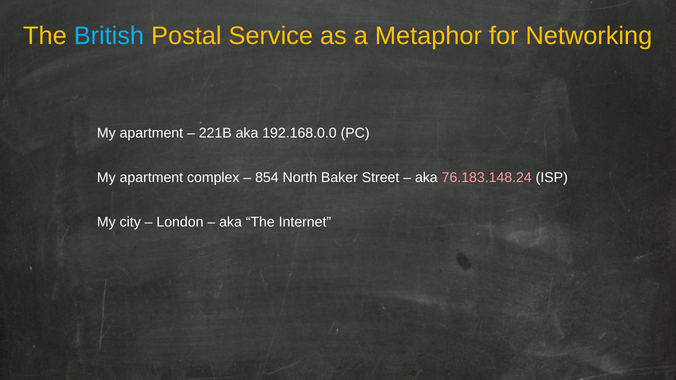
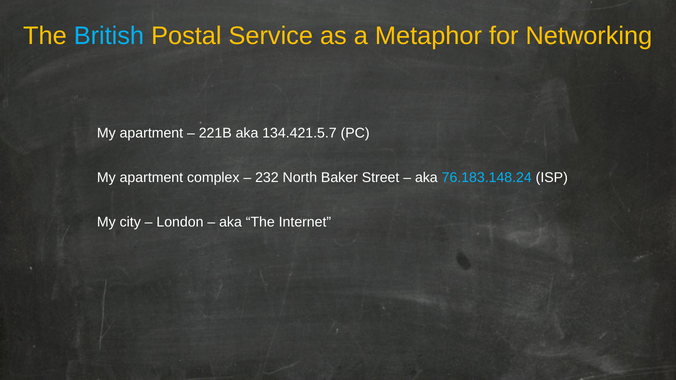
192.168.0.0: 192.168.0.0 -> 134.421.5.7
854: 854 -> 232
76.183.148.24 colour: pink -> light blue
